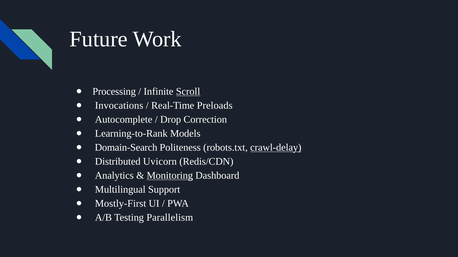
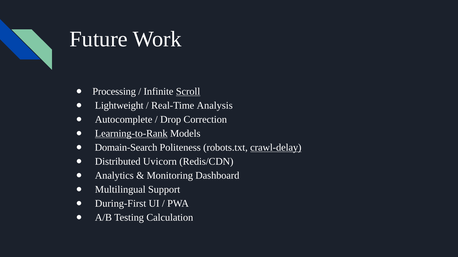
Invocations: Invocations -> Lightweight
Preloads: Preloads -> Analysis
Learning-to-Rank underline: none -> present
Monitoring underline: present -> none
Mostly-First: Mostly-First -> During-First
Parallelism: Parallelism -> Calculation
